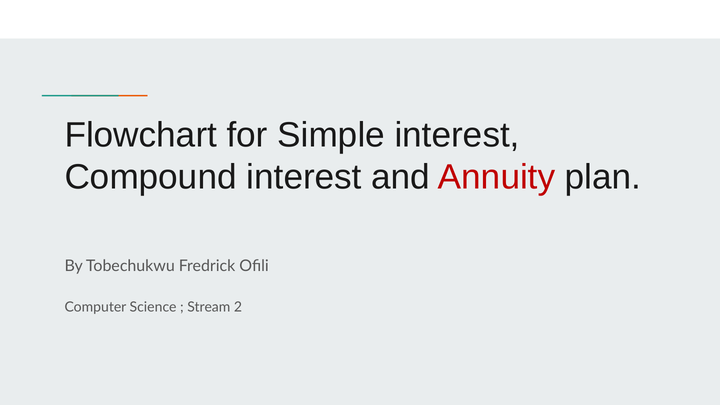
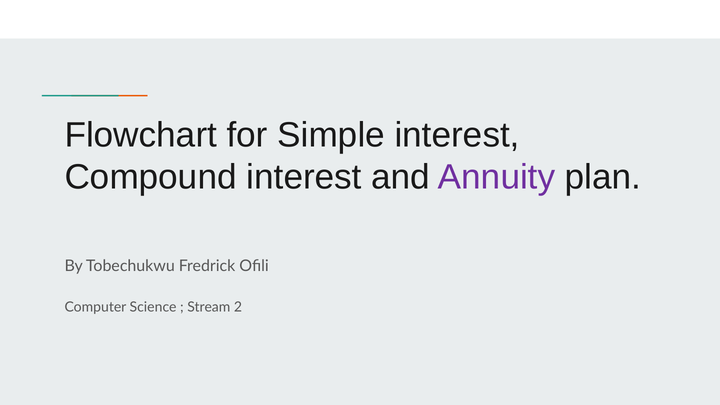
Annuity colour: red -> purple
